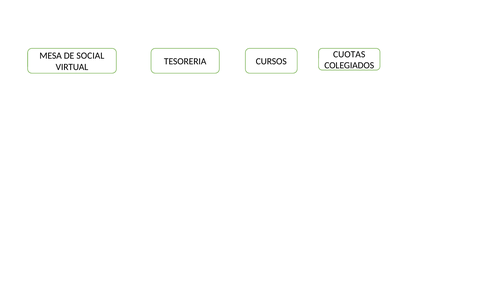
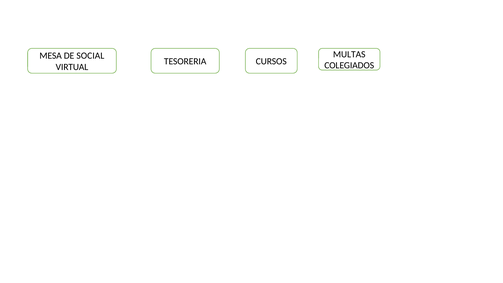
CUOTAS: CUOTAS -> MULTAS
